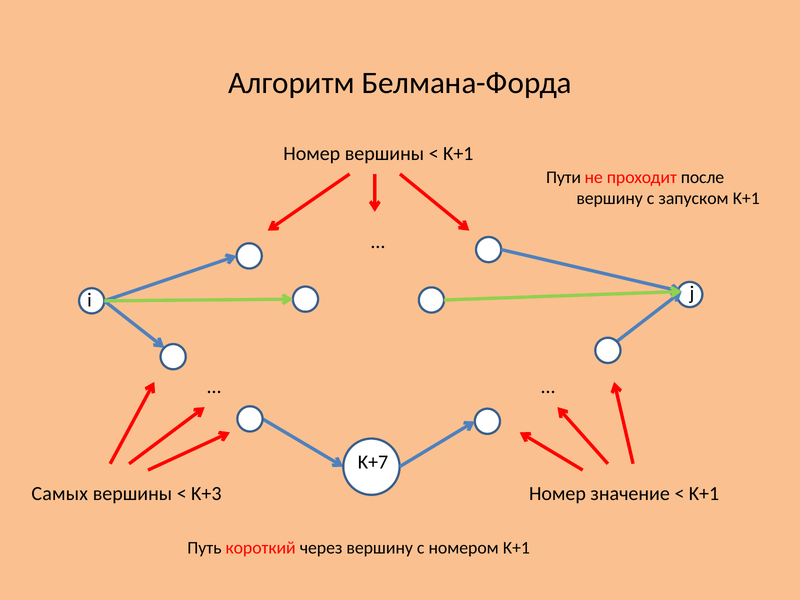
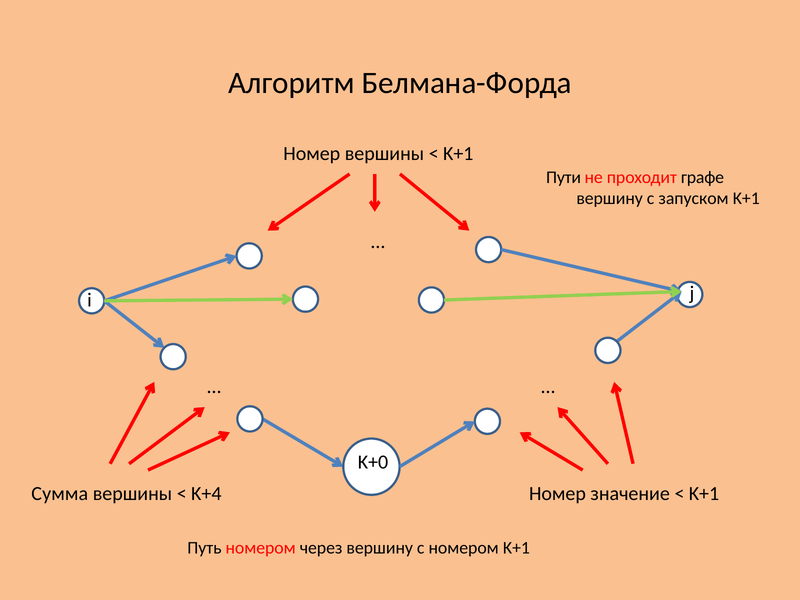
после: после -> графе
K+7: K+7 -> K+0
Самых: Самых -> Сумма
K+3: K+3 -> K+4
Путь короткий: короткий -> номером
